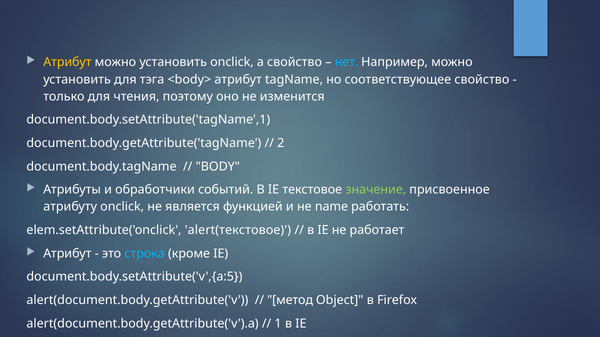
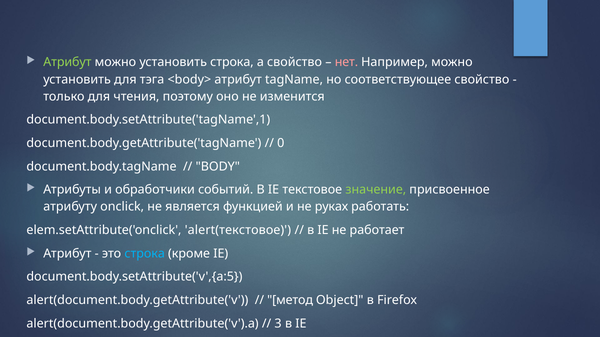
Атрибут at (67, 62) colour: yellow -> light green
установить onclick: onclick -> строка
нет colour: light blue -> pink
2: 2 -> 0
name: name -> руках
1: 1 -> 3
